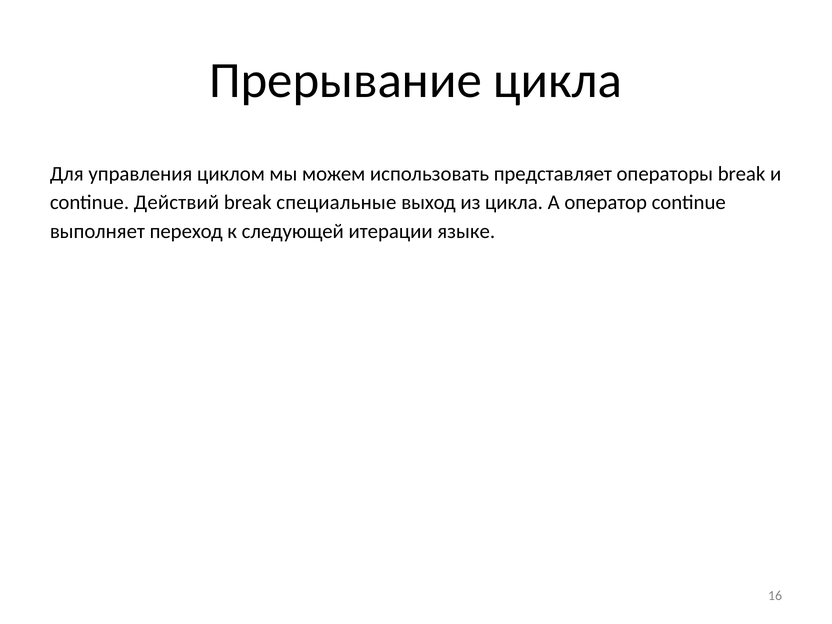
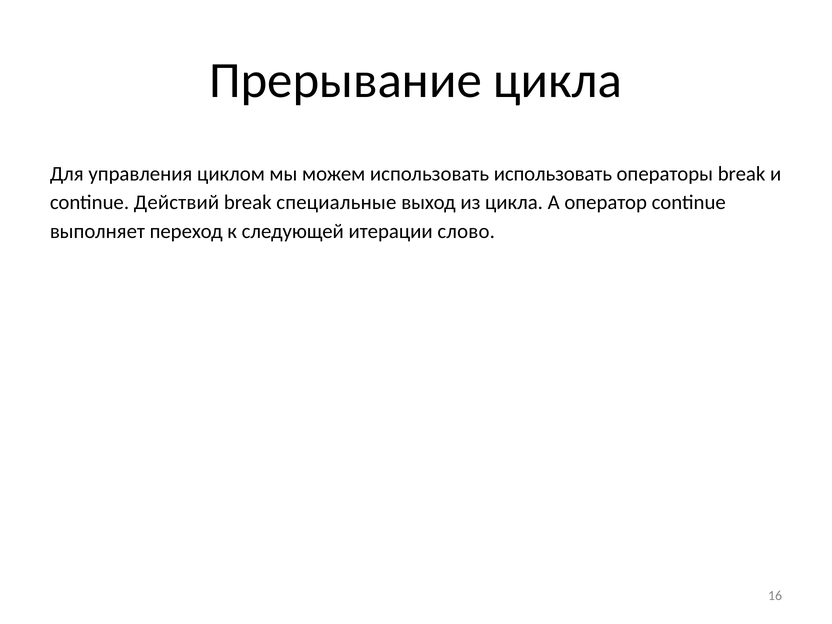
использовать представляет: представляет -> использовать
языке: языке -> слово
